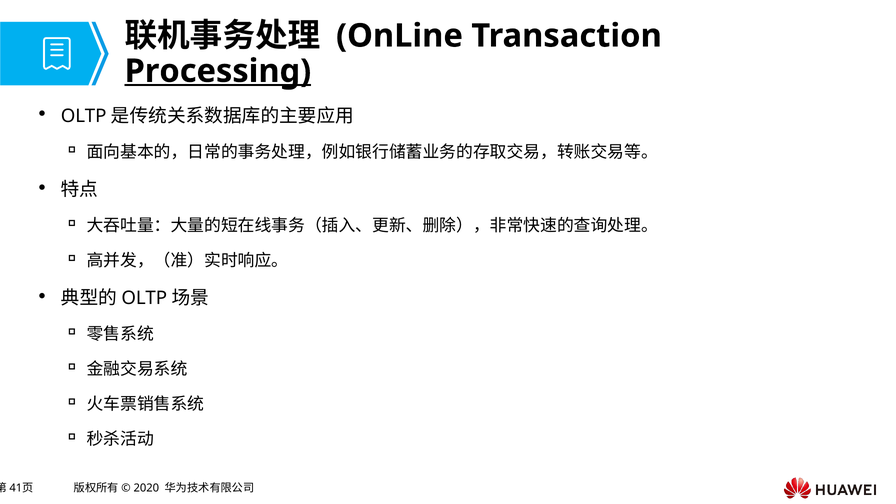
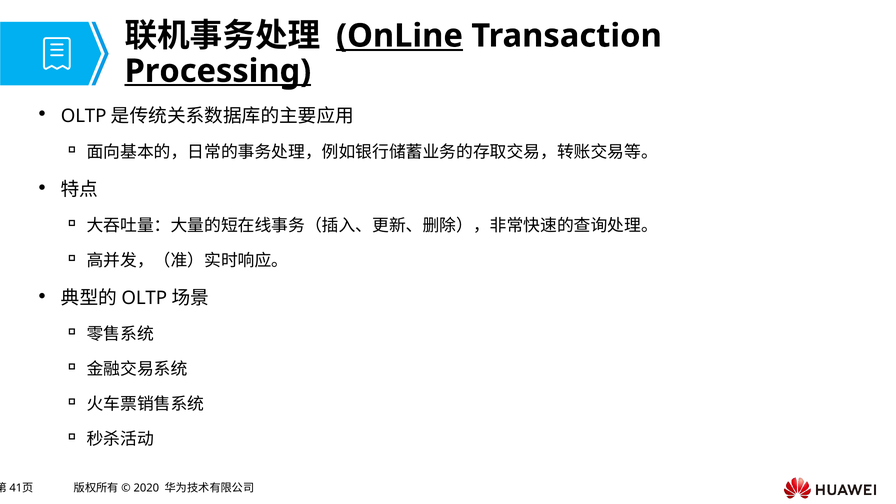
OnLine underline: none -> present
